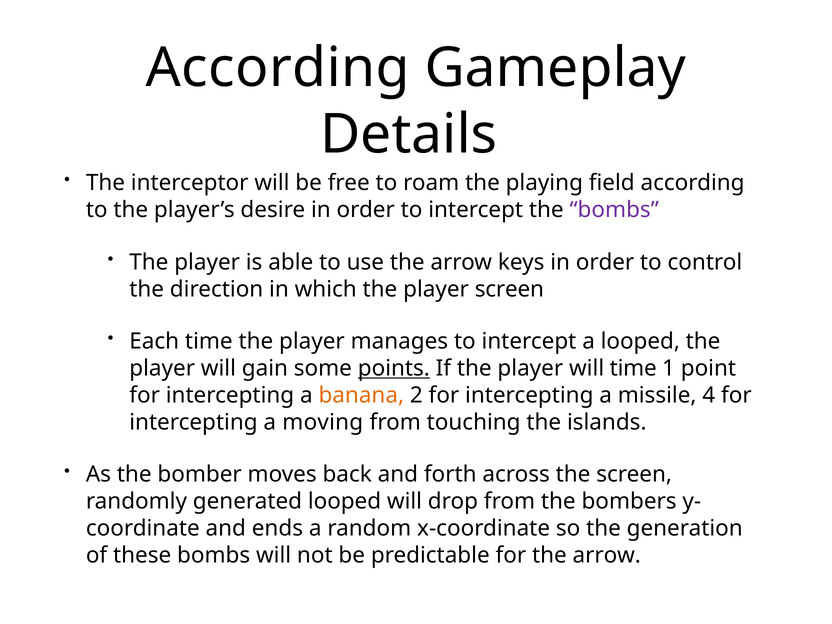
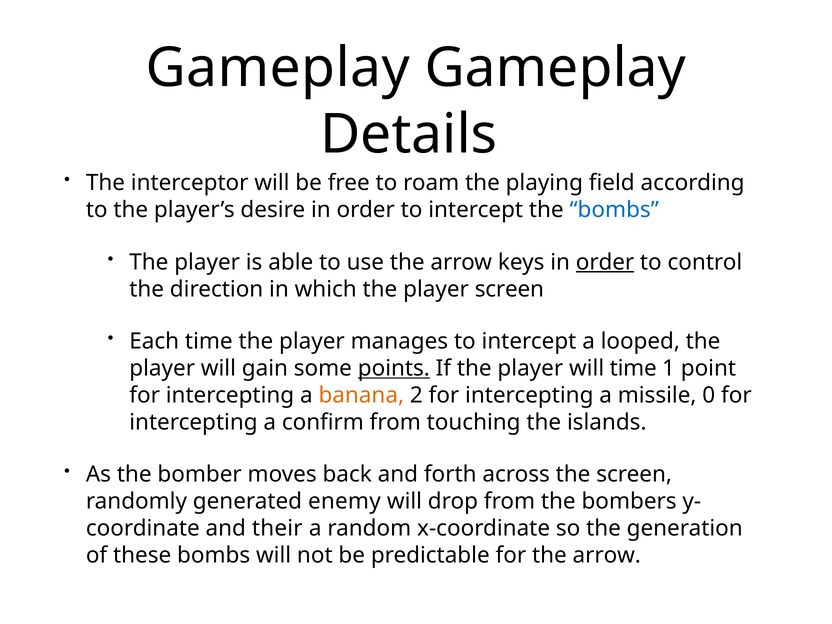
According at (278, 68): According -> Gameplay
bombs at (614, 210) colour: purple -> blue
order at (605, 262) underline: none -> present
4: 4 -> 0
moving: moving -> confirm
generated looped: looped -> enemy
ends: ends -> their
